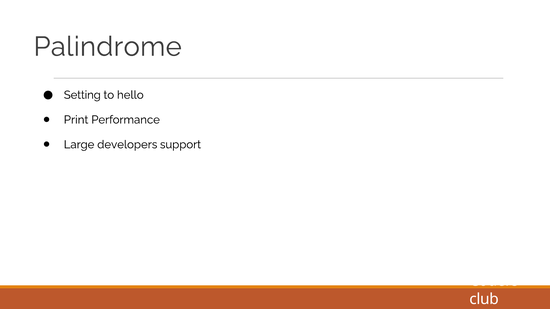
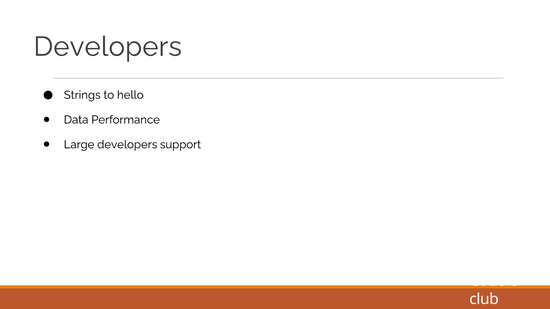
Palindrome at (108, 47): Palindrome -> Developers
Setting: Setting -> Strings
Print: Print -> Data
